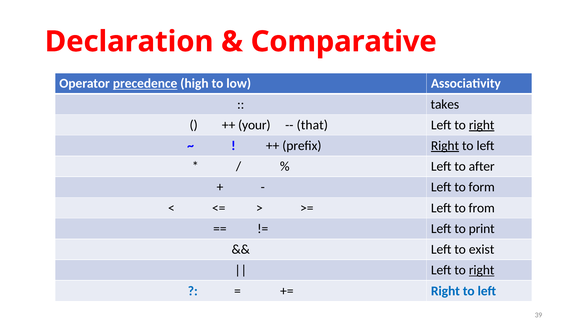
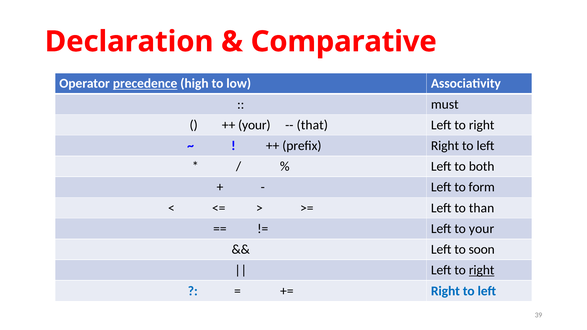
takes: takes -> must
right at (482, 125) underline: present -> none
Right at (445, 146) underline: present -> none
after: after -> both
from: from -> than
to print: print -> your
exist: exist -> soon
